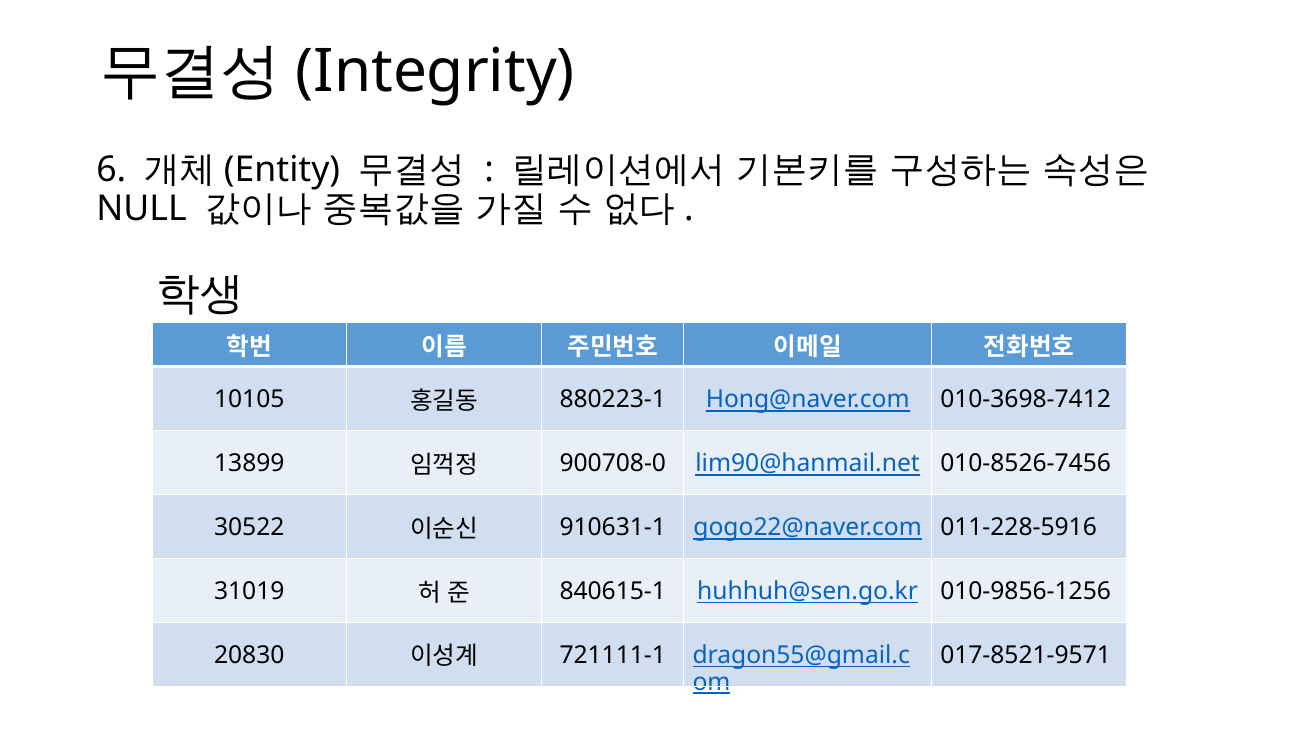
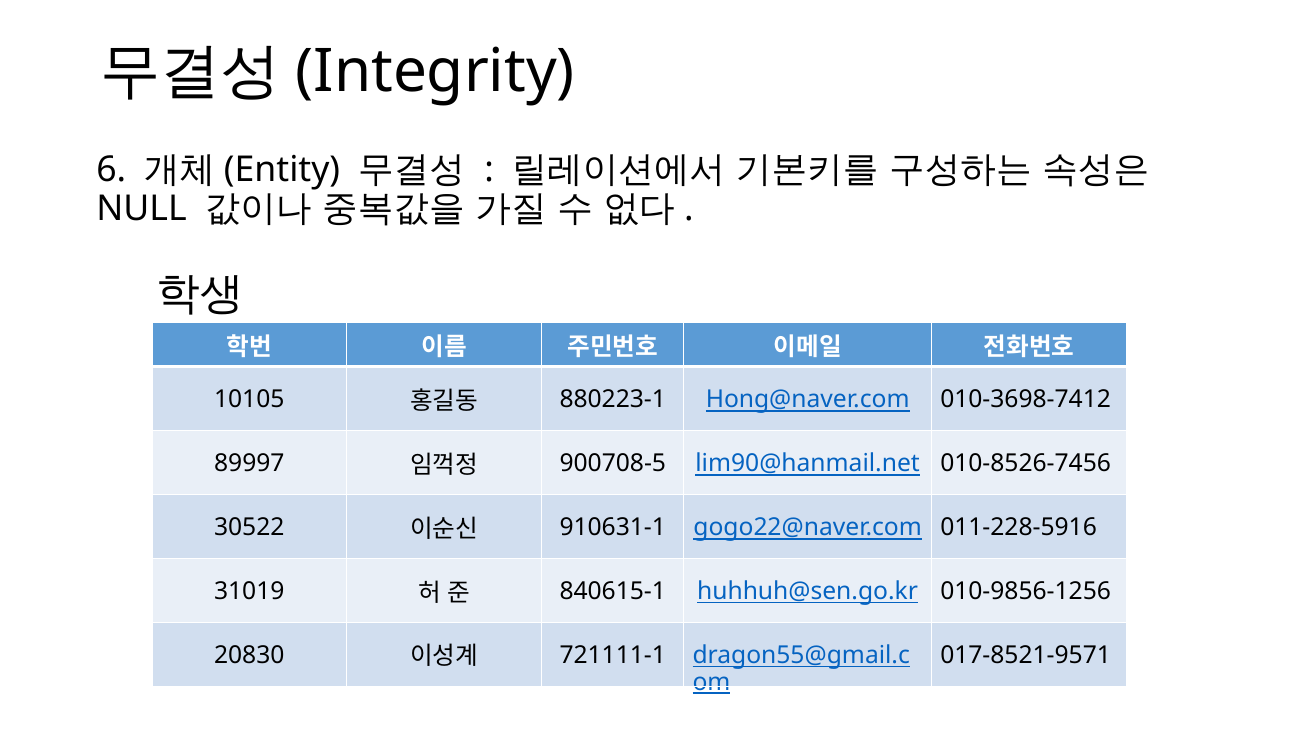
13899: 13899 -> 89997
900708-0: 900708-0 -> 900708-5
